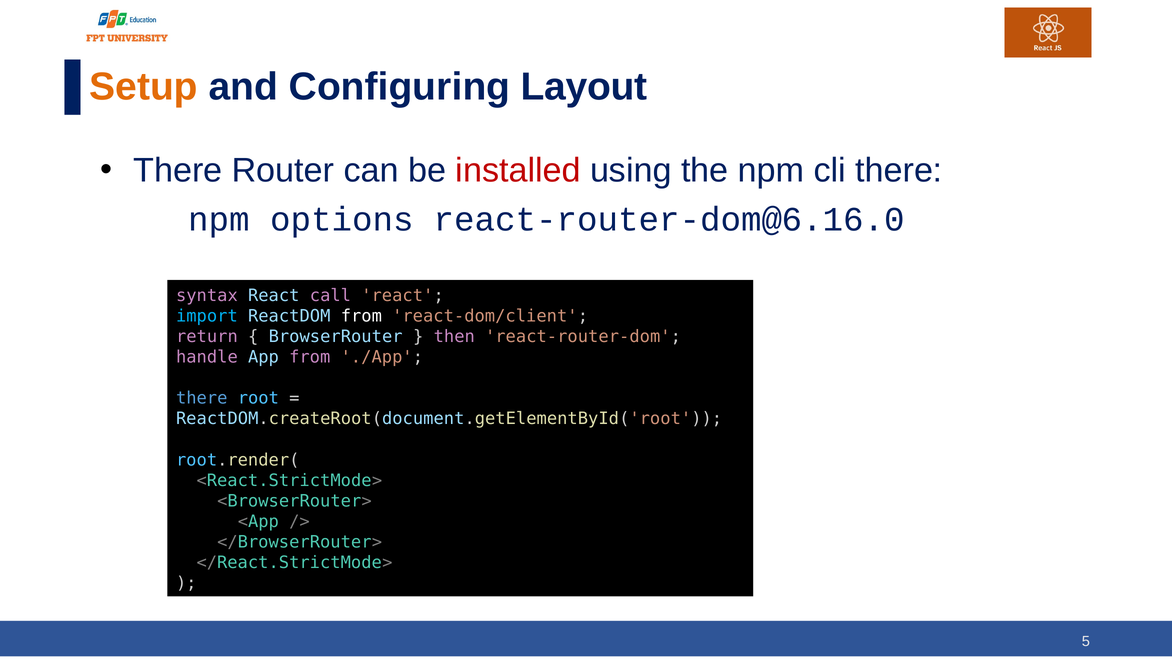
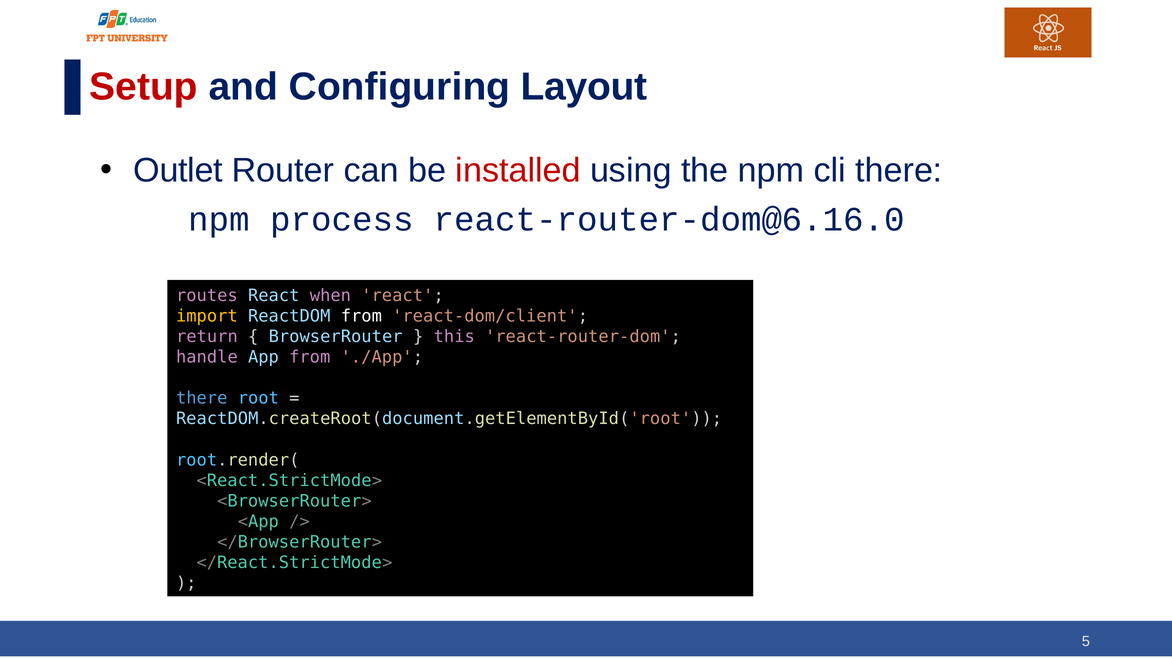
Setup colour: orange -> red
There at (178, 170): There -> Outlet
options: options -> process
syntax: syntax -> routes
call: call -> when
import colour: light blue -> yellow
then: then -> this
